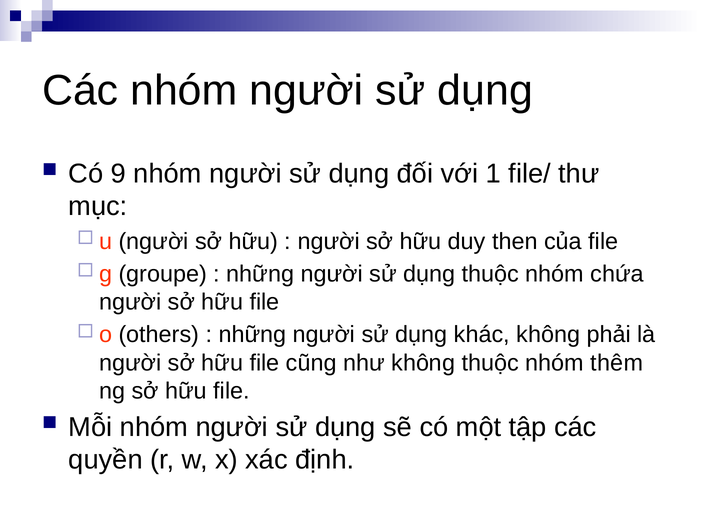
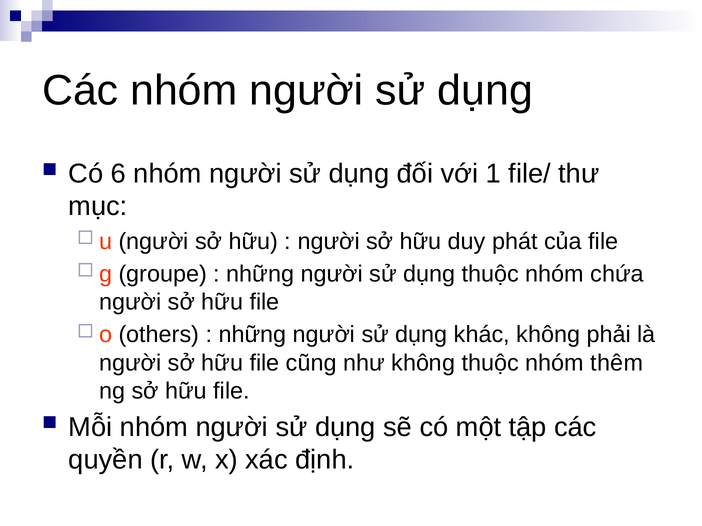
9: 9 -> 6
then: then -> phát
